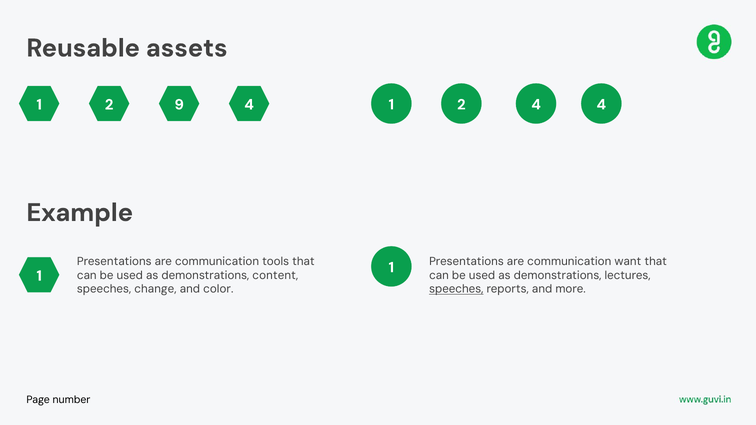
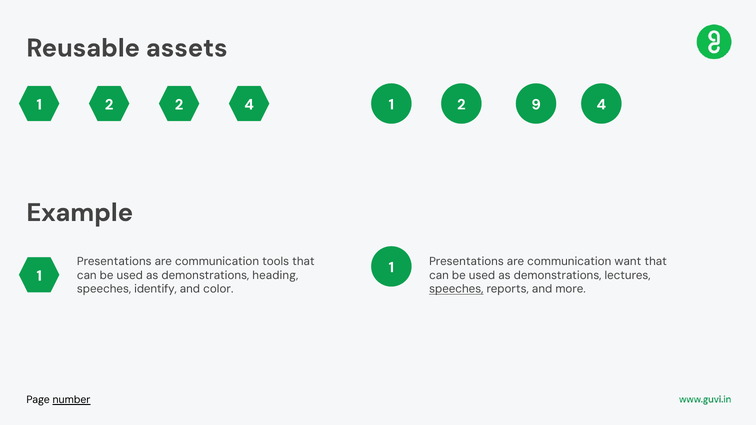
2 9: 9 -> 2
2 4: 4 -> 9
content: content -> heading
change: change -> identify
number underline: none -> present
